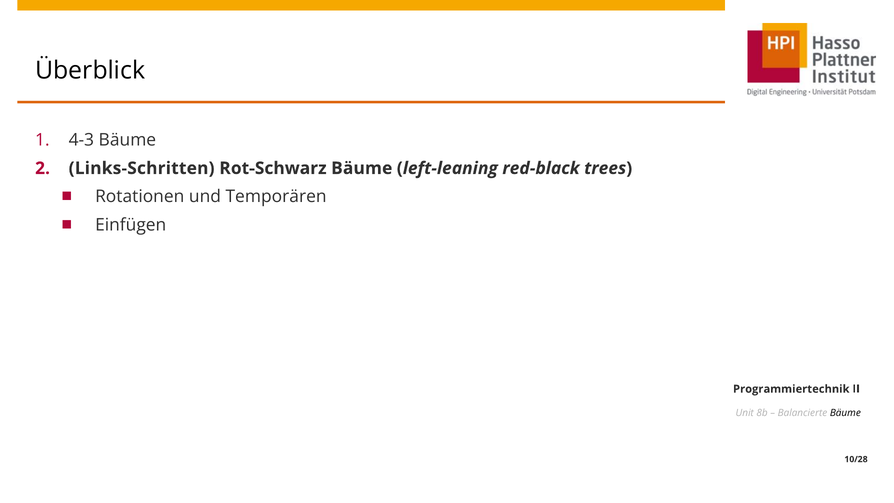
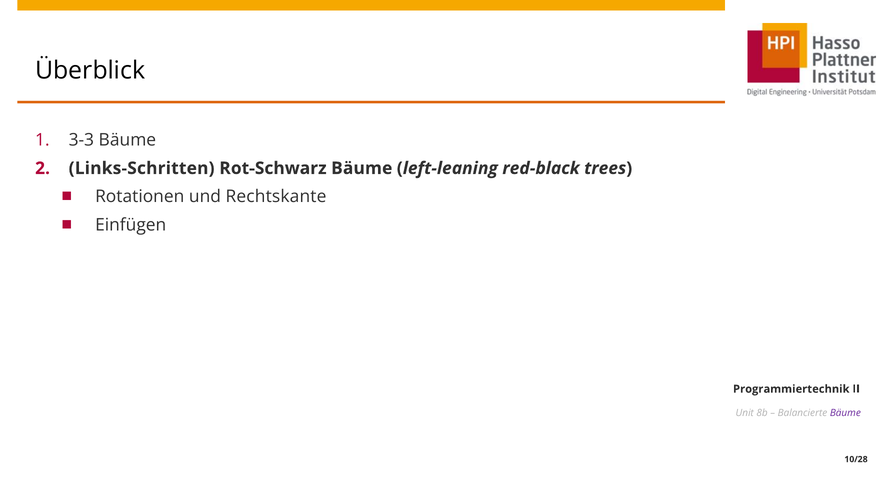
4-3: 4-3 -> 3-3
Temporären: Temporären -> Rechtskante
Bäume at (845, 413) colour: black -> purple
